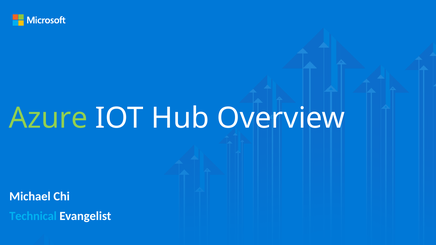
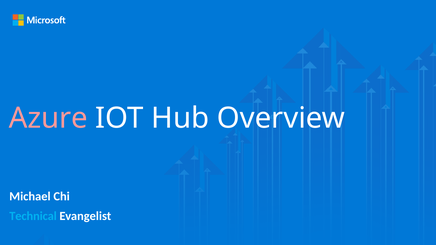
Azure colour: light green -> pink
